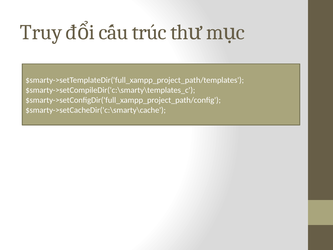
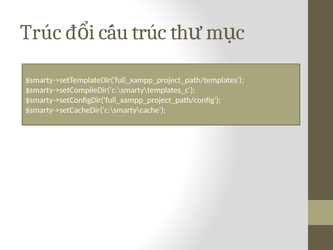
Truy at (41, 32): Truy -> Trúc
